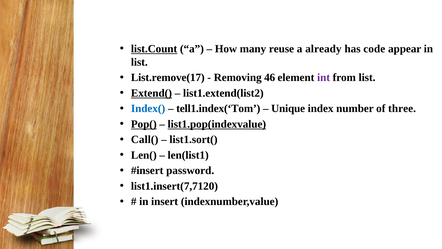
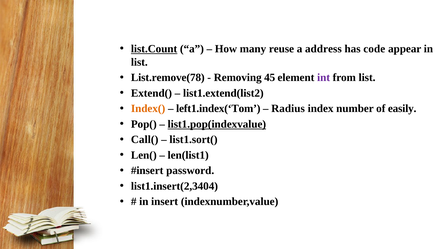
already: already -> address
List.remove(17: List.remove(17 -> List.remove(78
46: 46 -> 45
Extend( underline: present -> none
Index( colour: blue -> orange
tell1.index(‘Tom: tell1.index(‘Tom -> left1.index(‘Tom
Unique: Unique -> Radius
three: three -> easily
Pop( underline: present -> none
list1.insert(7,7120: list1.insert(7,7120 -> list1.insert(2,3404
